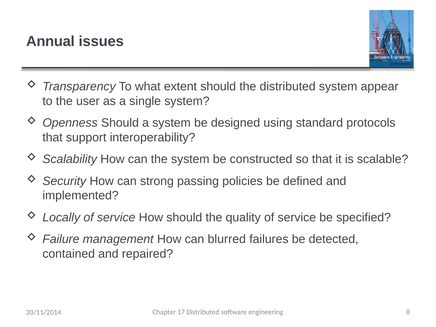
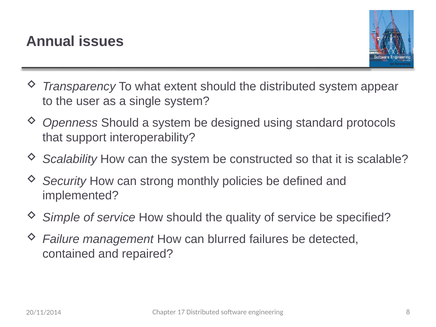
passing: passing -> monthly
Locally: Locally -> Simple
